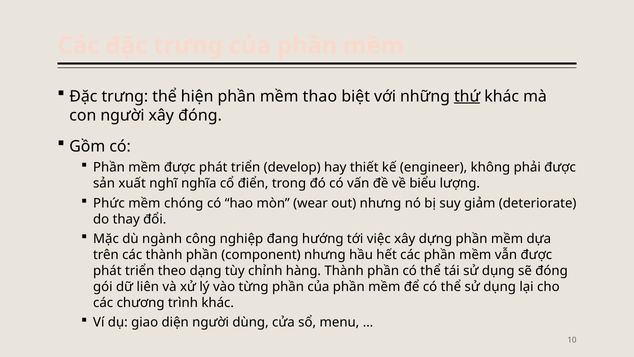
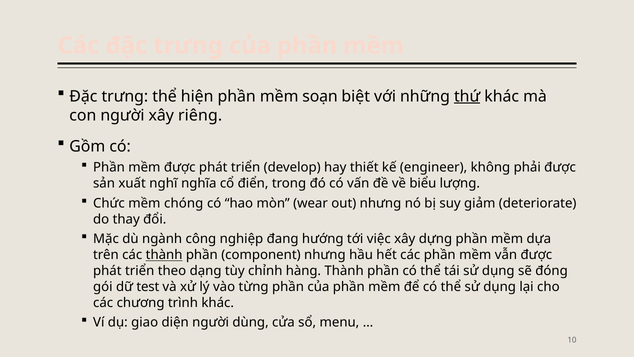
thao: thao -> soạn
xây đóng: đóng -> riêng
Phức: Phức -> Chức
thành at (164, 255) underline: none -> present
liên: liên -> test
